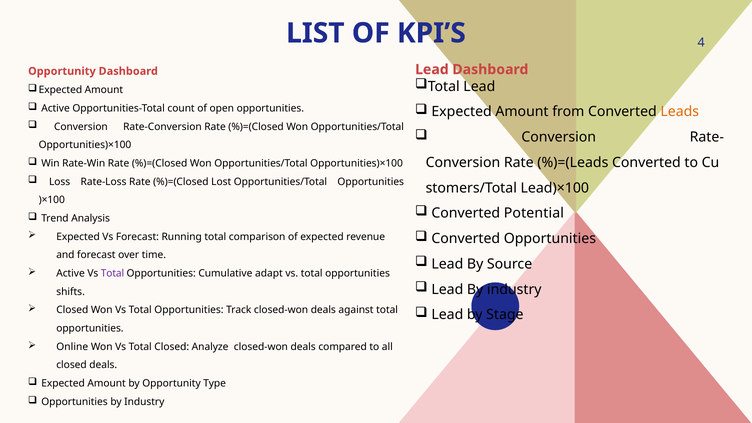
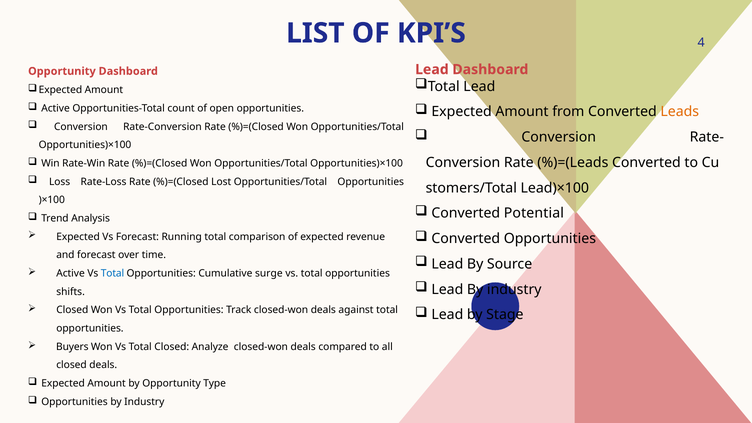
Total at (112, 273) colour: purple -> blue
adapt: adapt -> surge
Online: Online -> Buyers
